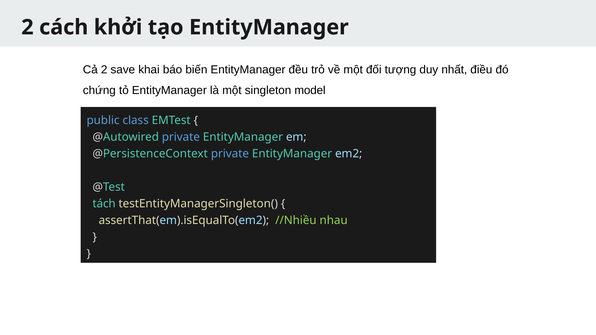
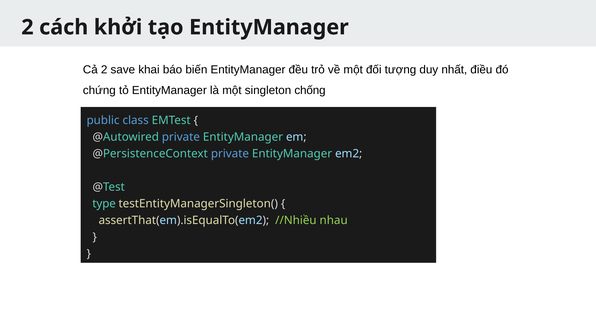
model: model -> chống
tách: tách -> type
